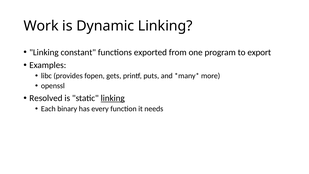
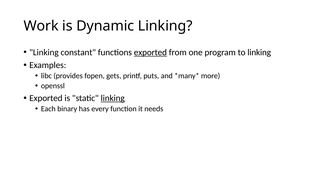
exported at (150, 52) underline: none -> present
to export: export -> linking
Resolved at (46, 98): Resolved -> Exported
